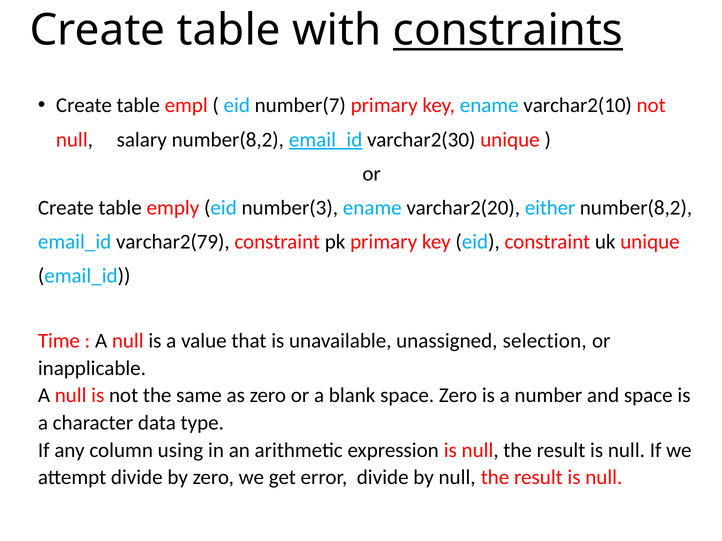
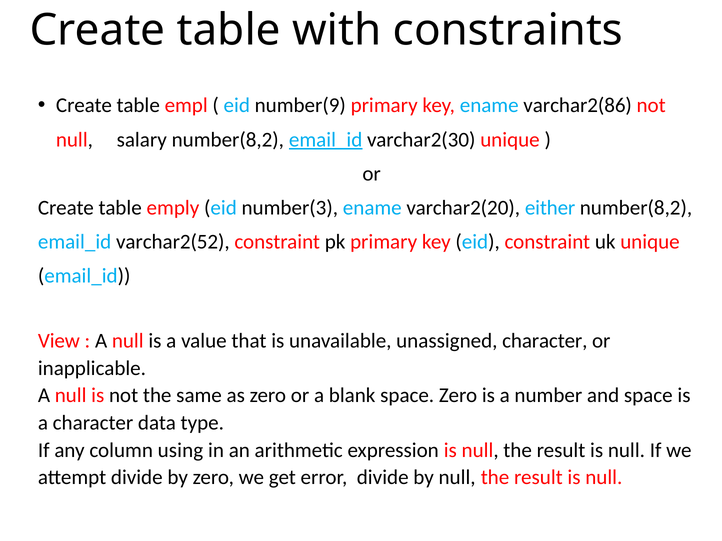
constraints underline: present -> none
number(7: number(7 -> number(9
varchar2(10: varchar2(10 -> varchar2(86
varchar2(79: varchar2(79 -> varchar2(52
Time: Time -> View
unassigned selection: selection -> character
